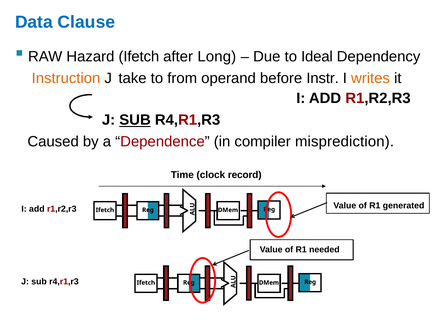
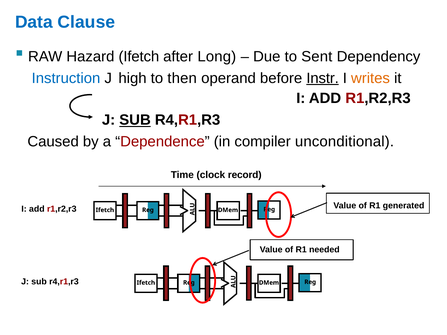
Ideal: Ideal -> Sent
Instruction colour: orange -> blue
take: take -> high
from: from -> then
Instr underline: none -> present
misprediction: misprediction -> unconditional
